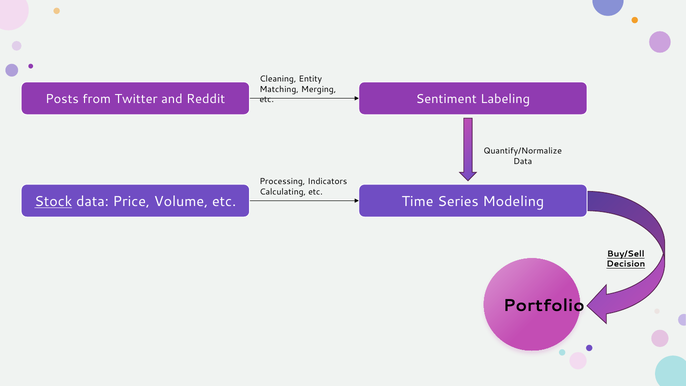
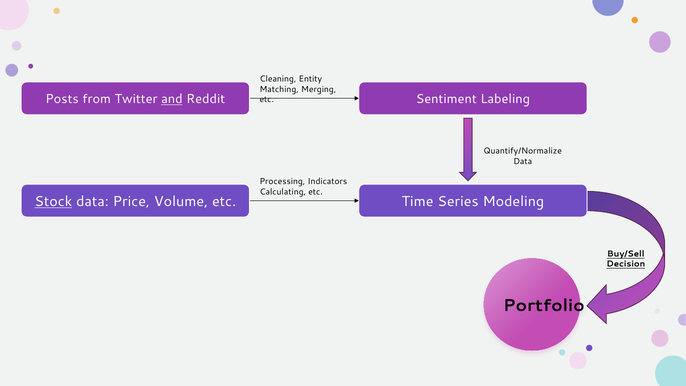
and underline: none -> present
